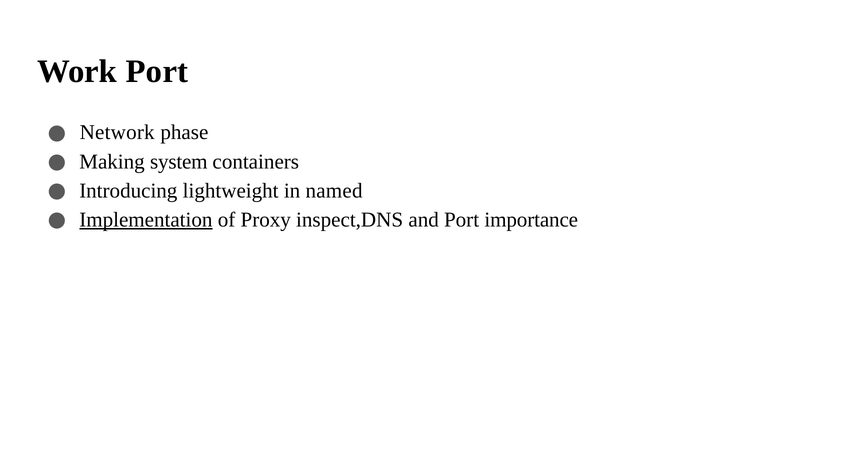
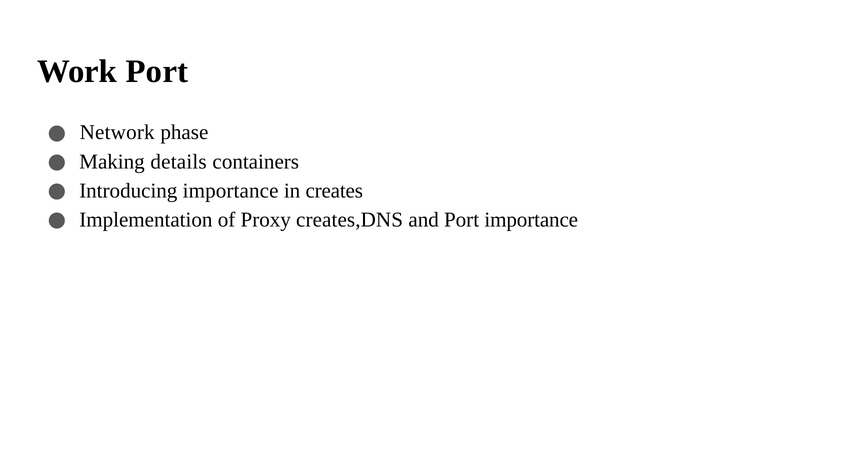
system: system -> details
Introducing lightweight: lightweight -> importance
named: named -> creates
Implementation underline: present -> none
inspect,DNS: inspect,DNS -> creates,DNS
